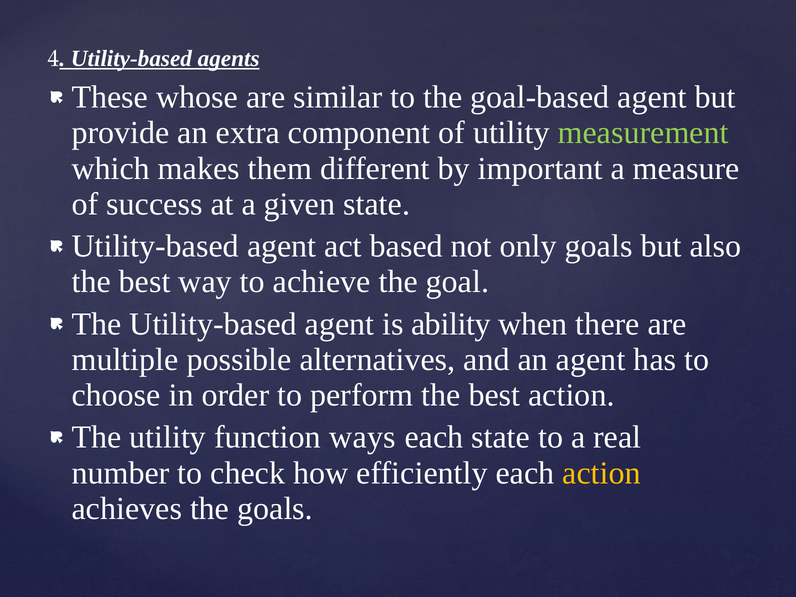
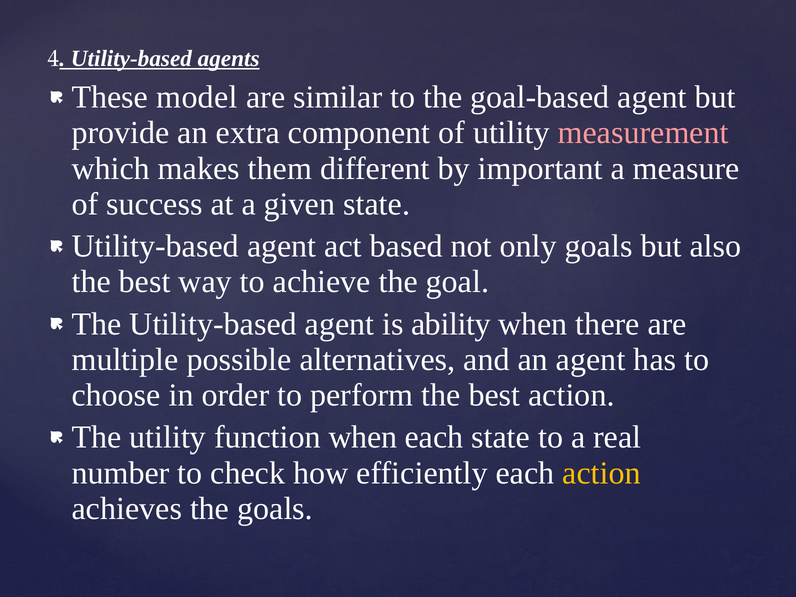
whose: whose -> model
measurement colour: light green -> pink
function ways: ways -> when
